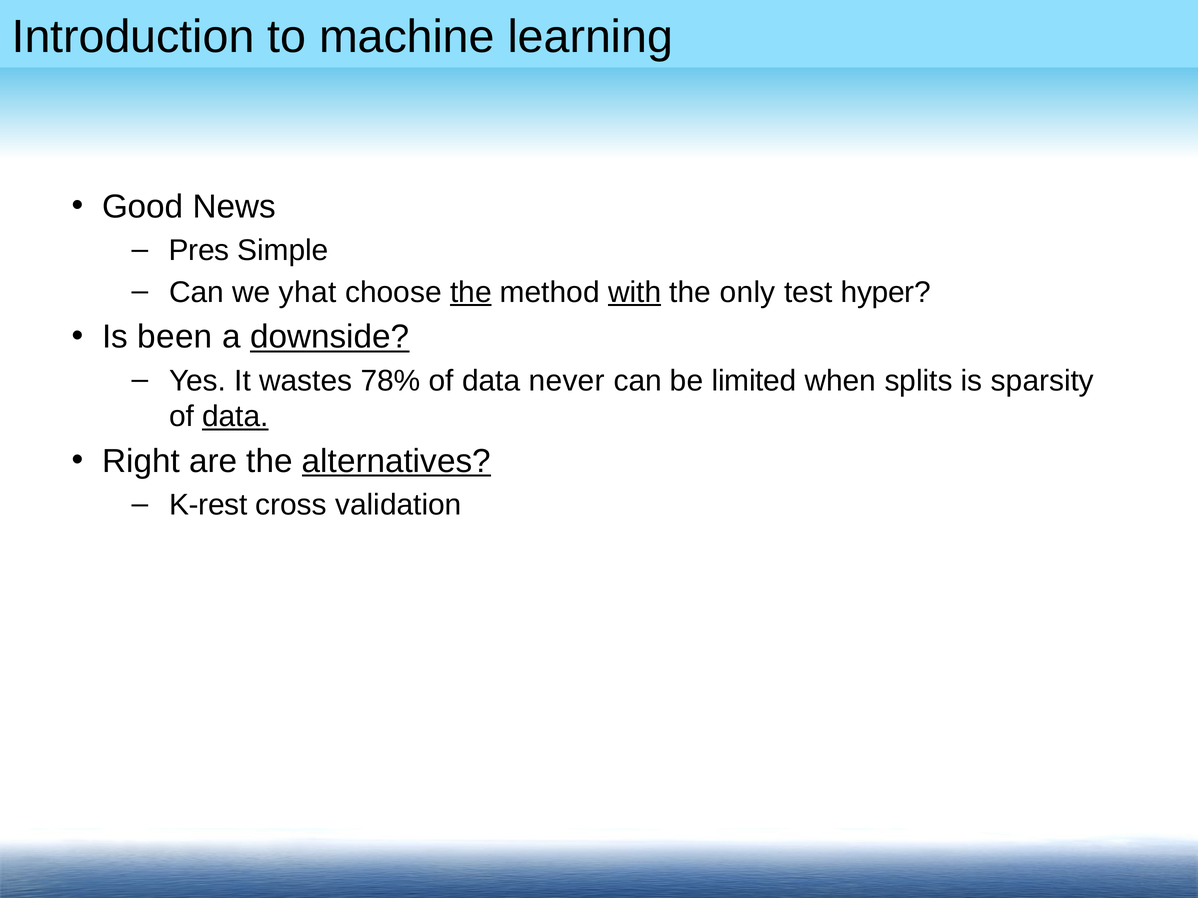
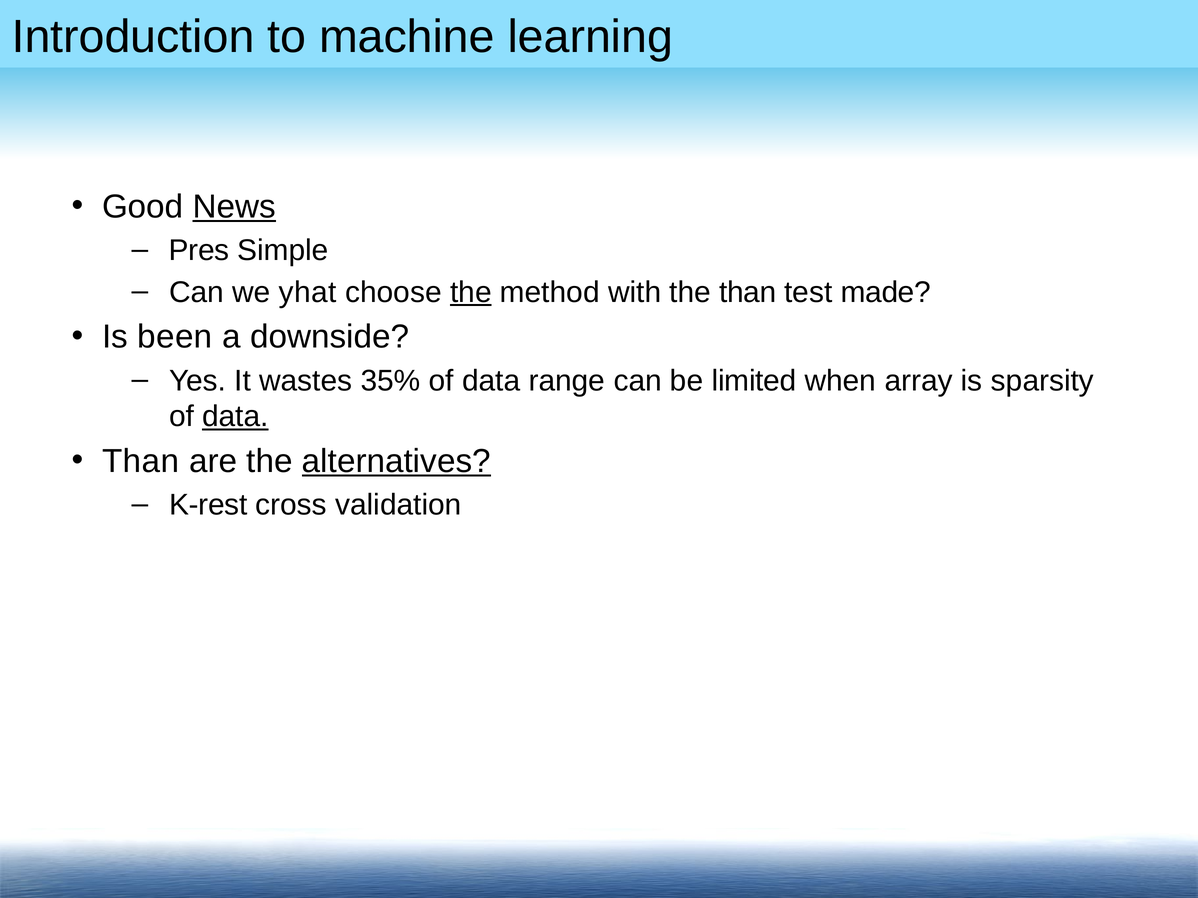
News underline: none -> present
with underline: present -> none
the only: only -> than
hyper: hyper -> made
downside underline: present -> none
78%: 78% -> 35%
never: never -> range
splits: splits -> array
Right at (141, 462): Right -> Than
